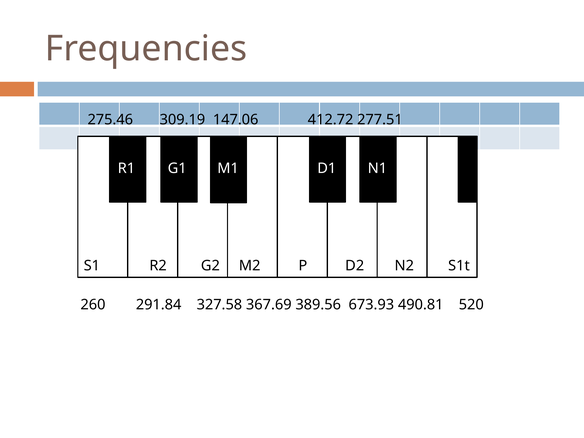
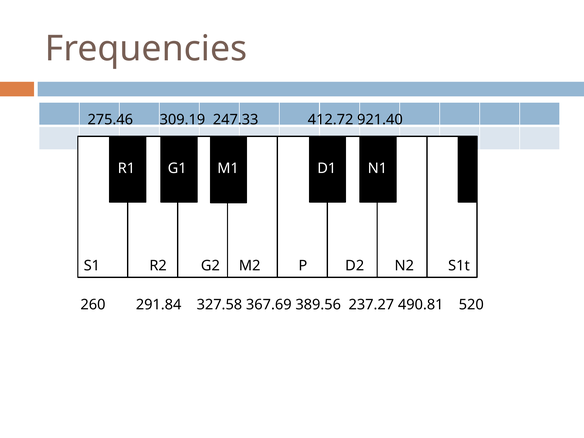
147.06: 147.06 -> 247.33
277.51: 277.51 -> 921.40
673.93: 673.93 -> 237.27
